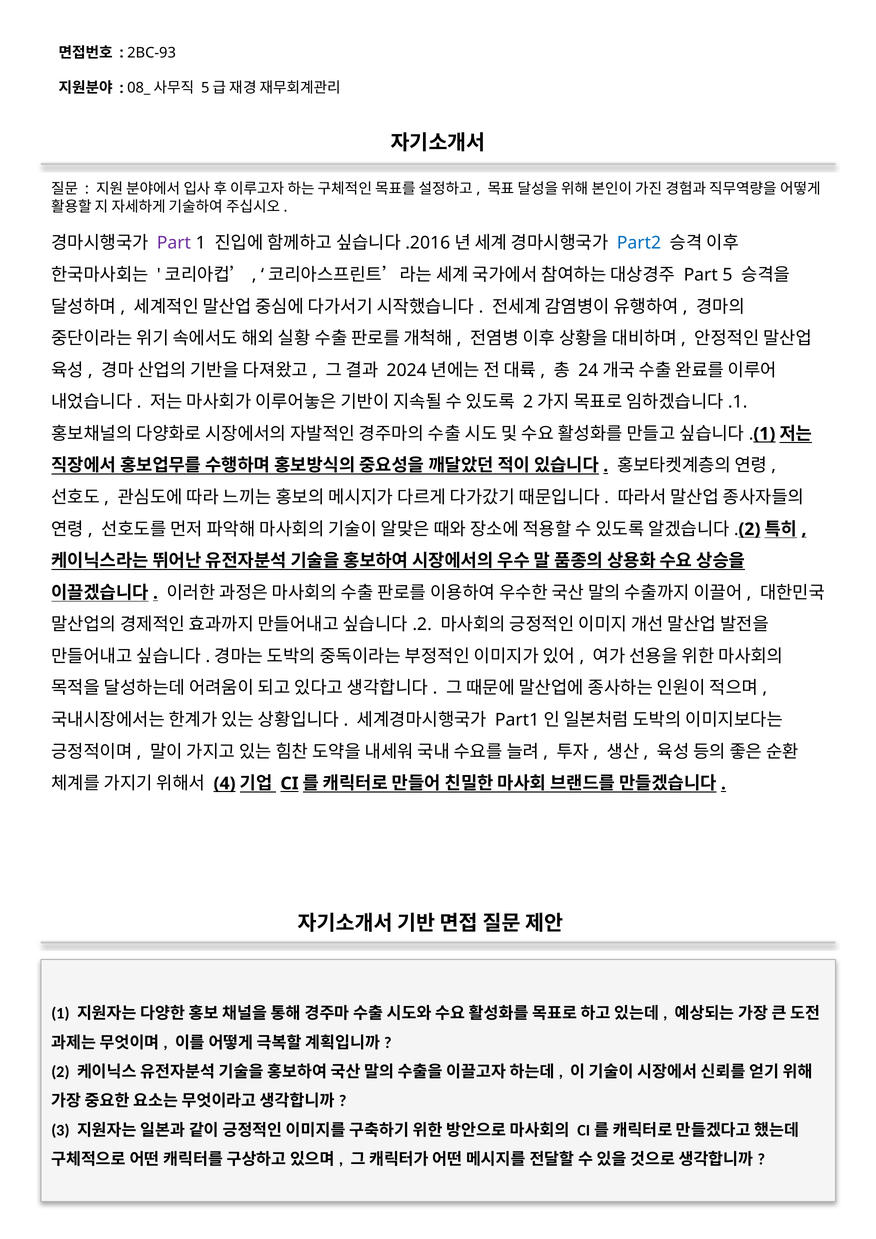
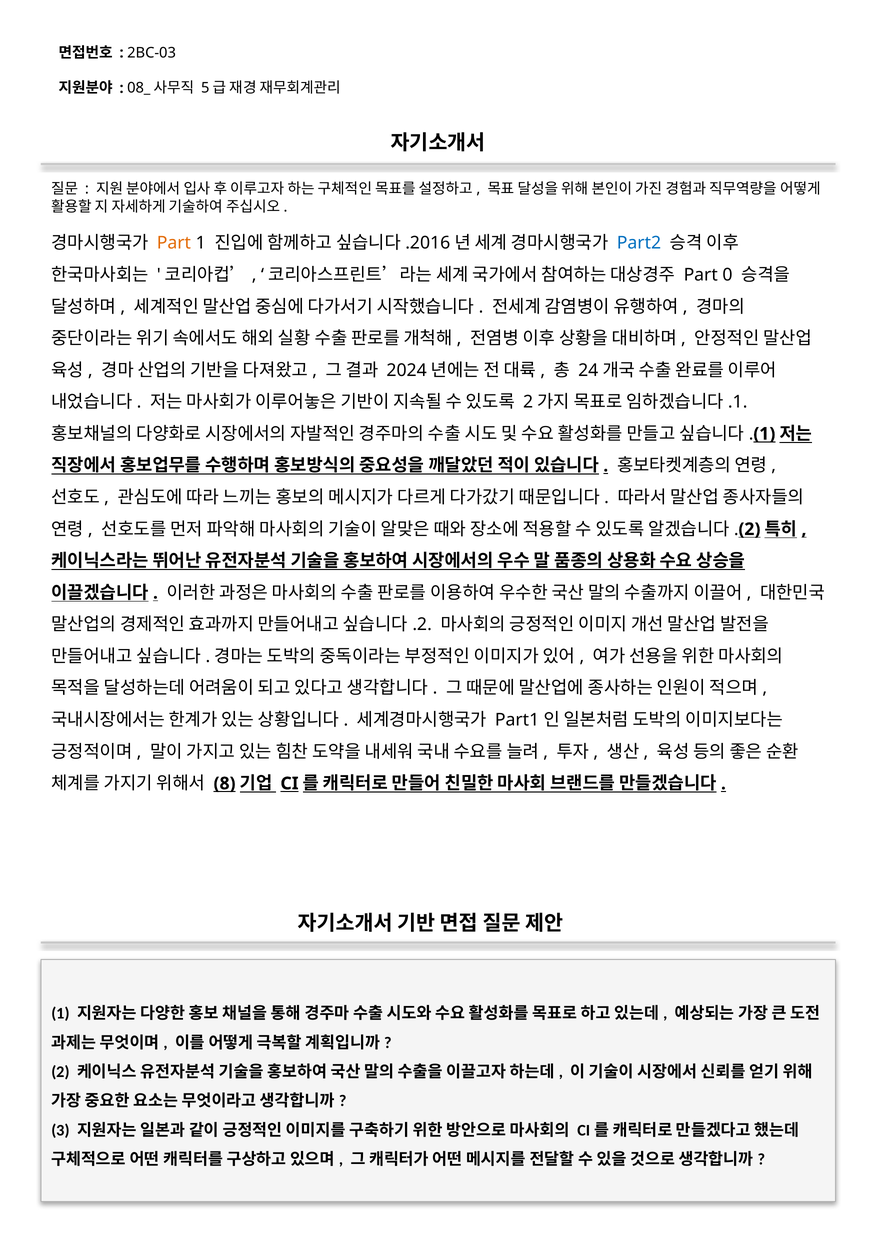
2BC-93: 2BC-93 -> 2BC-03
Part at (174, 243) colour: purple -> orange
5: 5 -> 0
4: 4 -> 8
